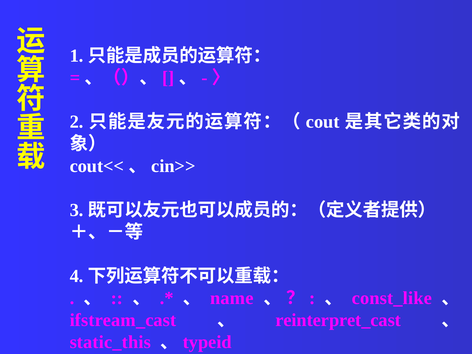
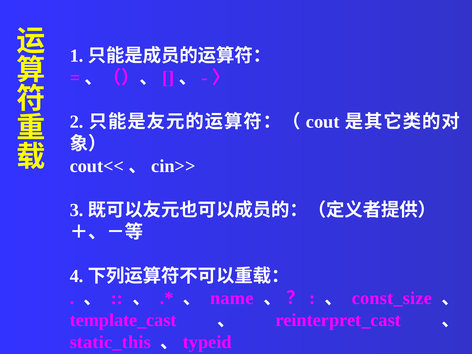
const_like: const_like -> const_size
ifstream_cast: ifstream_cast -> template_cast
